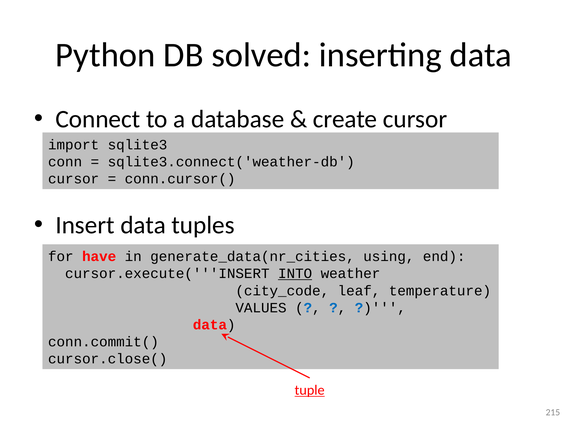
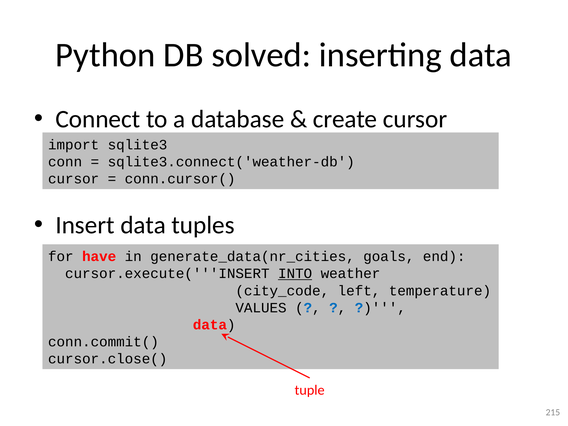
using: using -> goals
leaf: leaf -> left
tuple underline: present -> none
